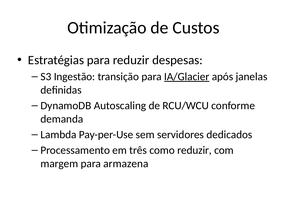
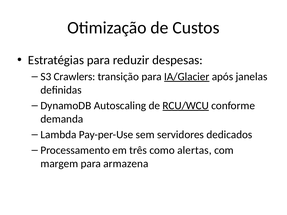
Ingestão: Ingestão -> Crawlers
RCU/WCU underline: none -> present
como reduzir: reduzir -> alertas
